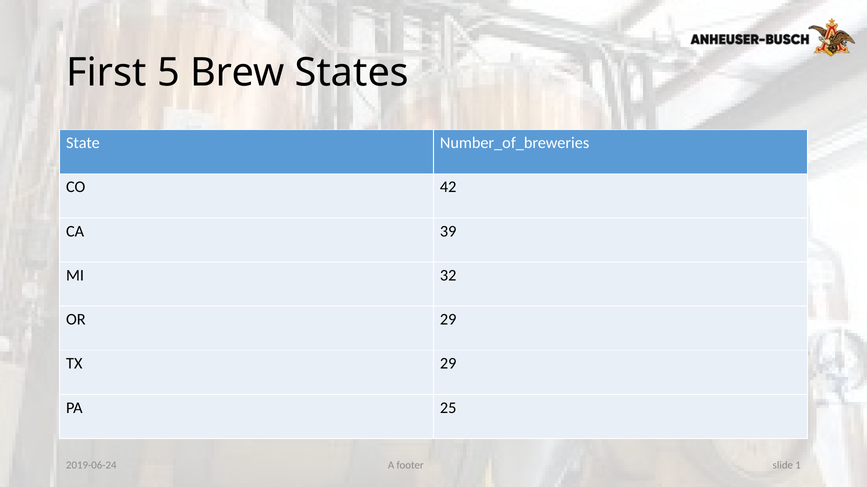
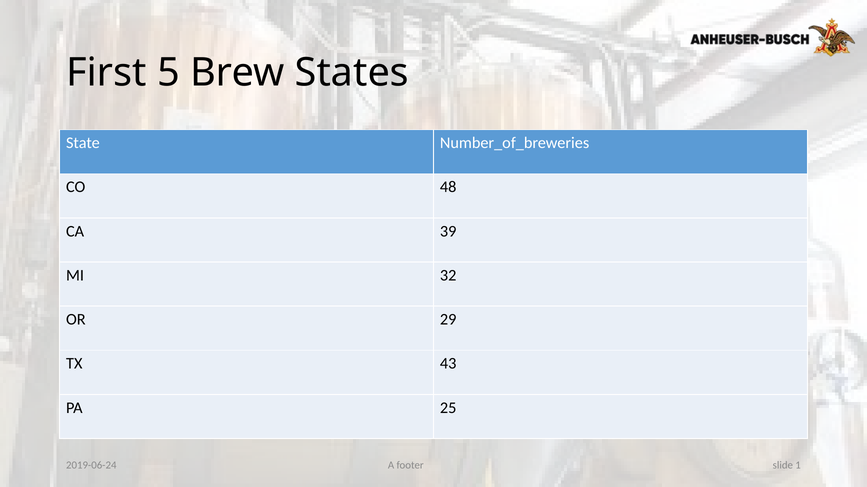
42: 42 -> 48
TX 29: 29 -> 43
